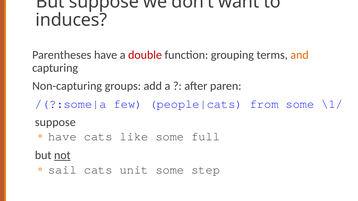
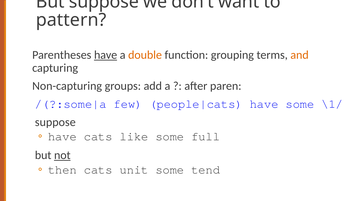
induces: induces -> pattern
have at (106, 55) underline: none -> present
double colour: red -> orange
from at (264, 104): from -> have
sail: sail -> then
step: step -> tend
